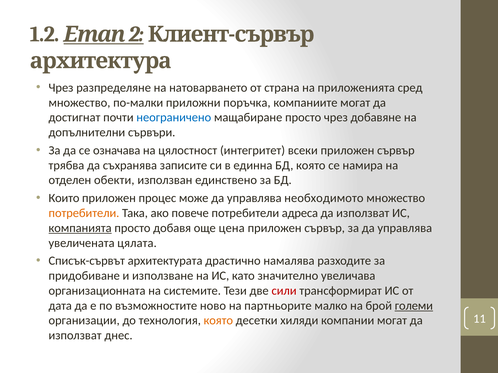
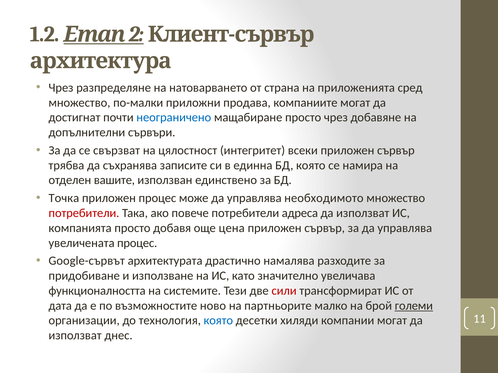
поръчка: поръчка -> продава
означава: означава -> свързват
обекти: обекти -> вашите
Които: Които -> Точка
потребители at (84, 213) colour: orange -> red
компанията underline: present -> none
увеличената цялата: цялата -> процес
Списък-сървът: Списък-сървът -> Google-сървът
организационната: организационната -> функционалността
която at (218, 321) colour: orange -> blue
